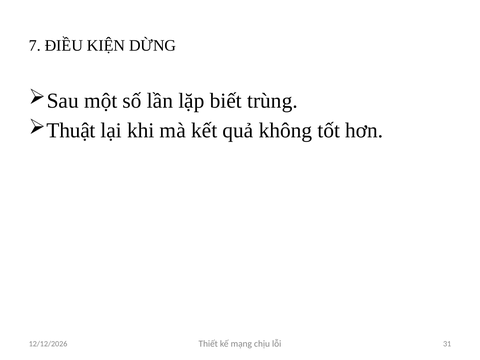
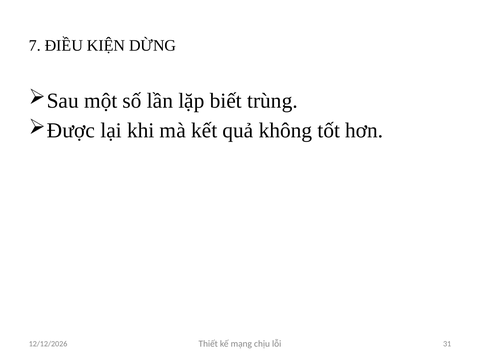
Thuật: Thuật -> Được
